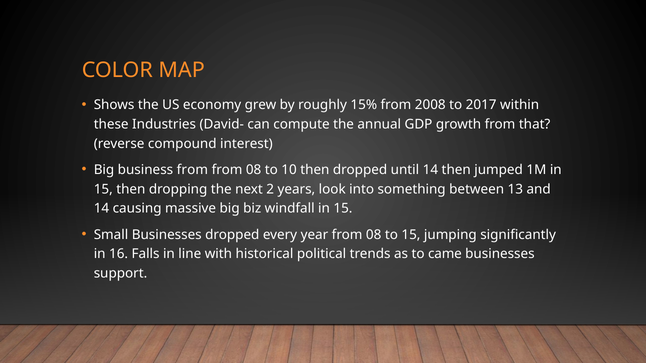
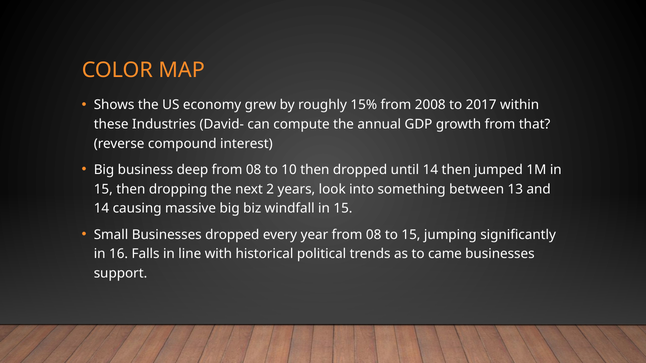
business from: from -> deep
